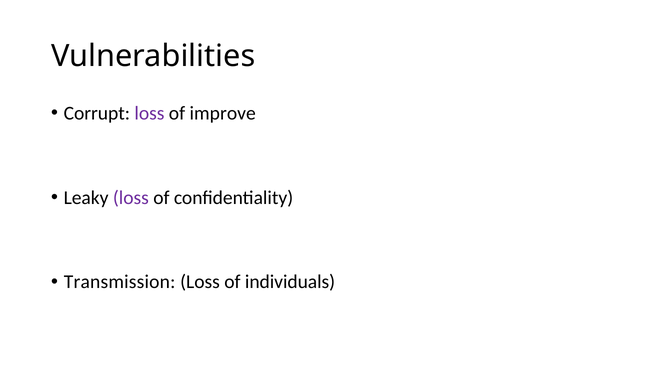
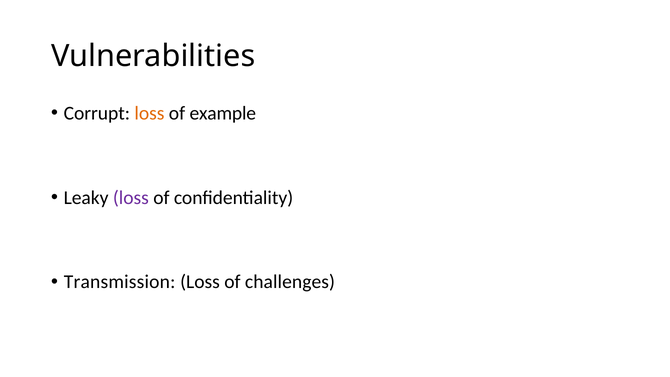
loss at (149, 113) colour: purple -> orange
improve: improve -> example
individuals: individuals -> challenges
